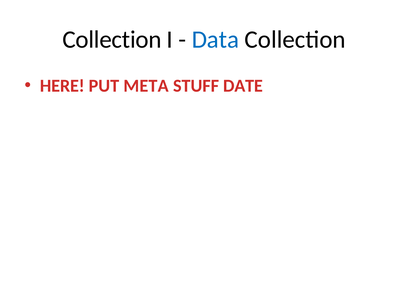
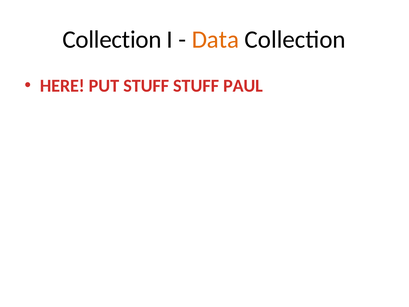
Data colour: blue -> orange
PUT META: META -> STUFF
DATE: DATE -> PAUL
